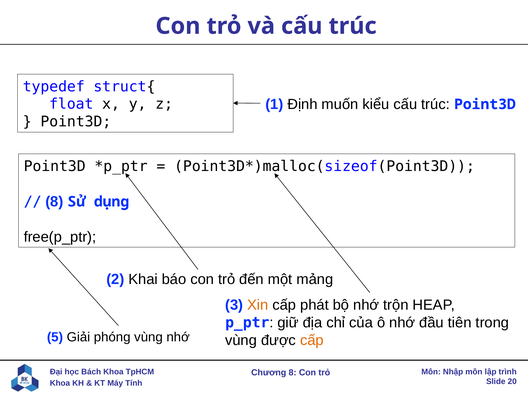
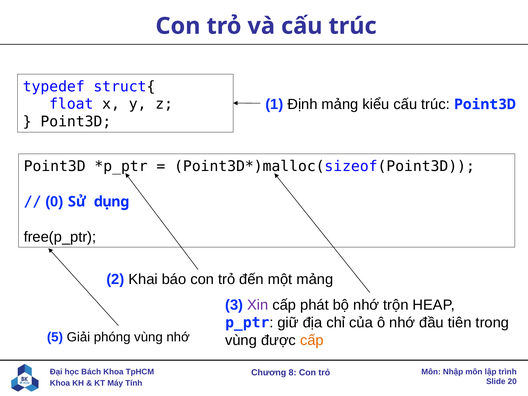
Định muốn: muốn -> mảng
8 at (54, 202): 8 -> 0
Xin colour: orange -> purple
